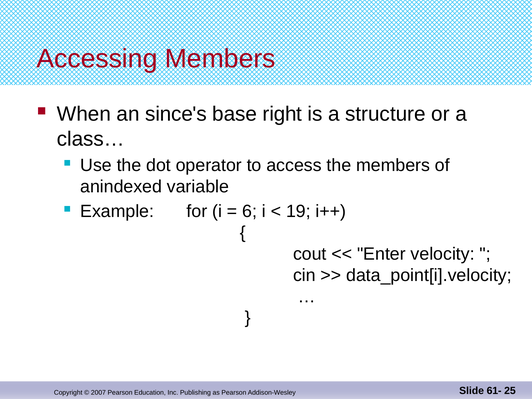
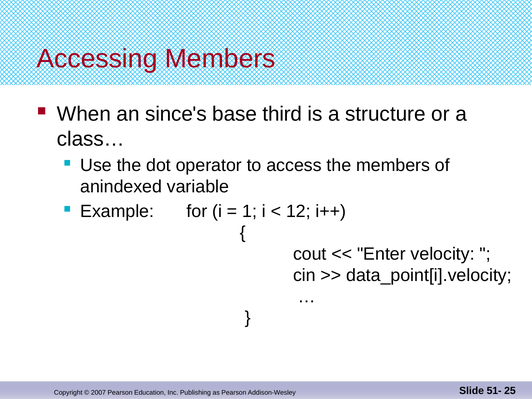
right: right -> third
6: 6 -> 1
19: 19 -> 12
61-: 61- -> 51-
